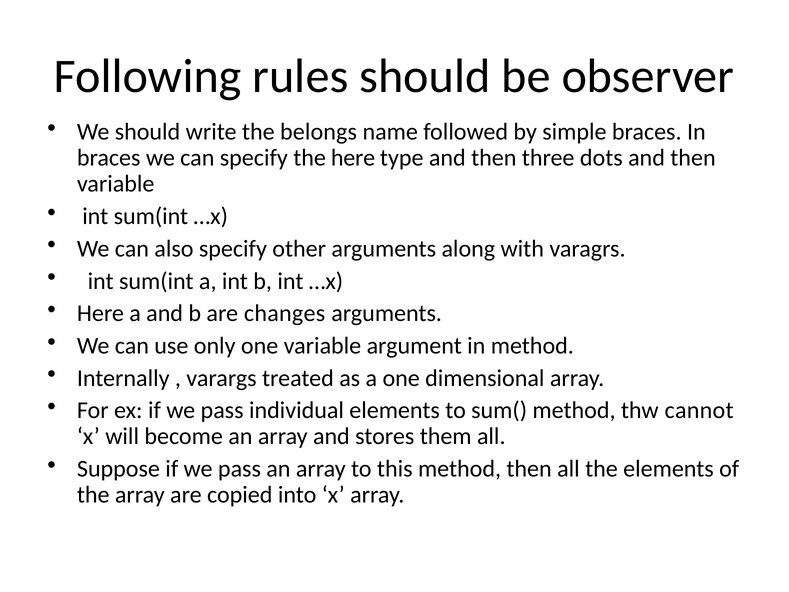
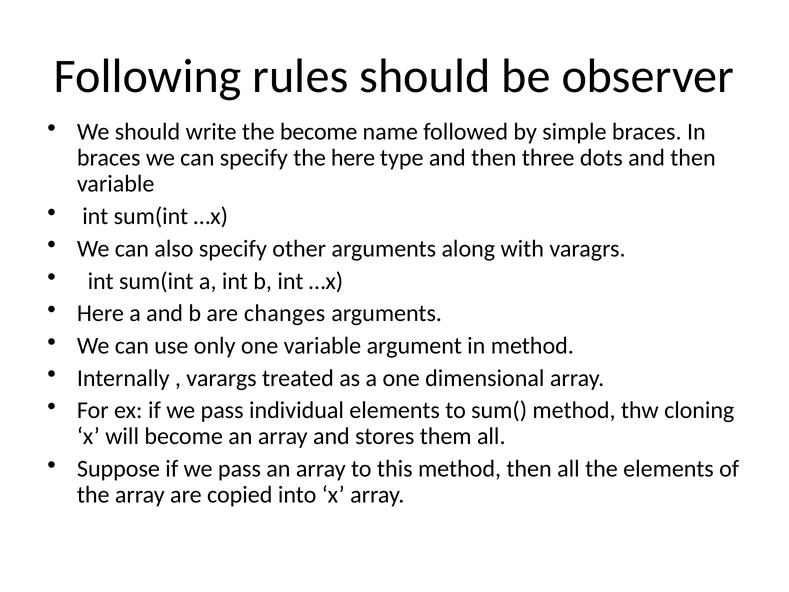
the belongs: belongs -> become
cannot: cannot -> cloning
